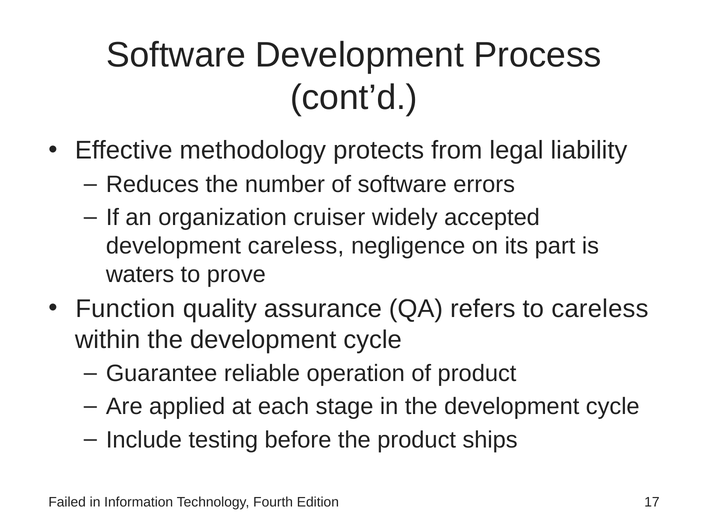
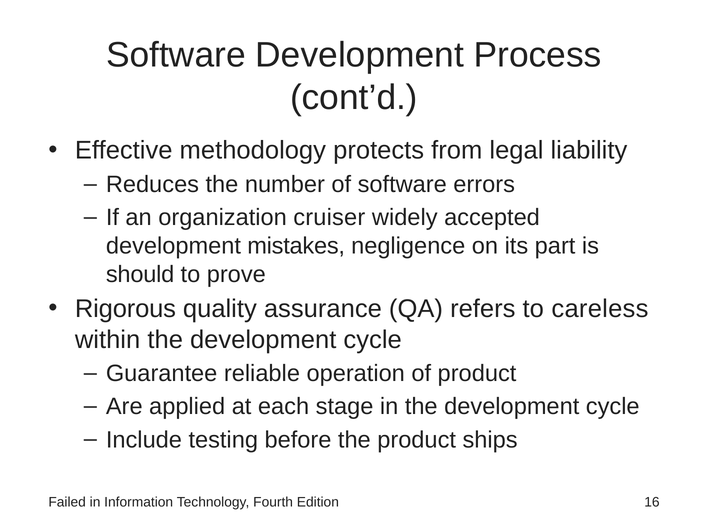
development careless: careless -> mistakes
waters: waters -> should
Function: Function -> Rigorous
17: 17 -> 16
